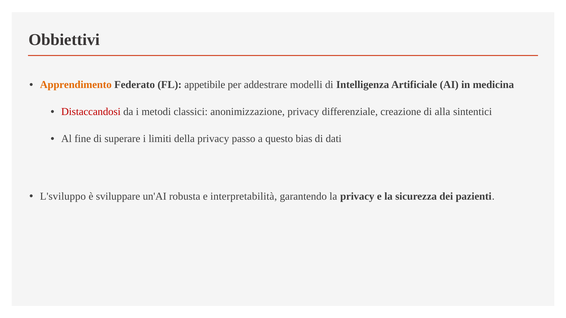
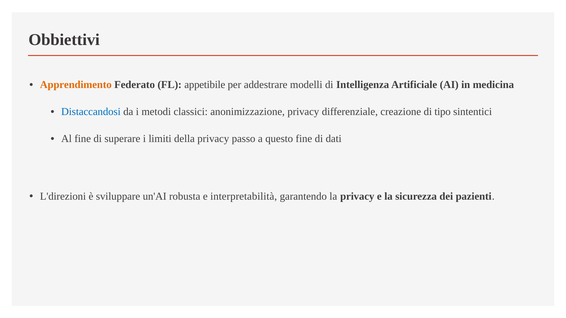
Distaccandosi colour: red -> blue
alla: alla -> tipo
questo bias: bias -> fine
L'sviluppo: L'sviluppo -> L'direzioni
